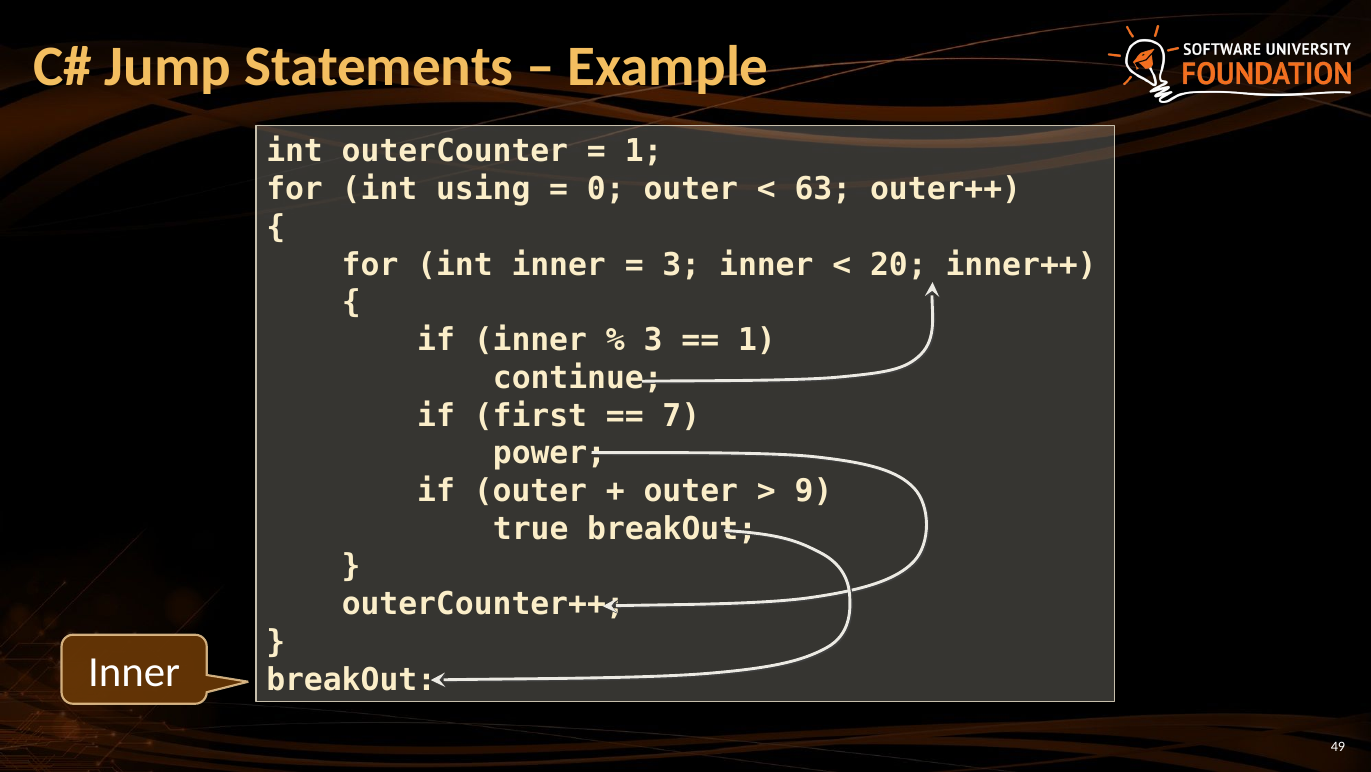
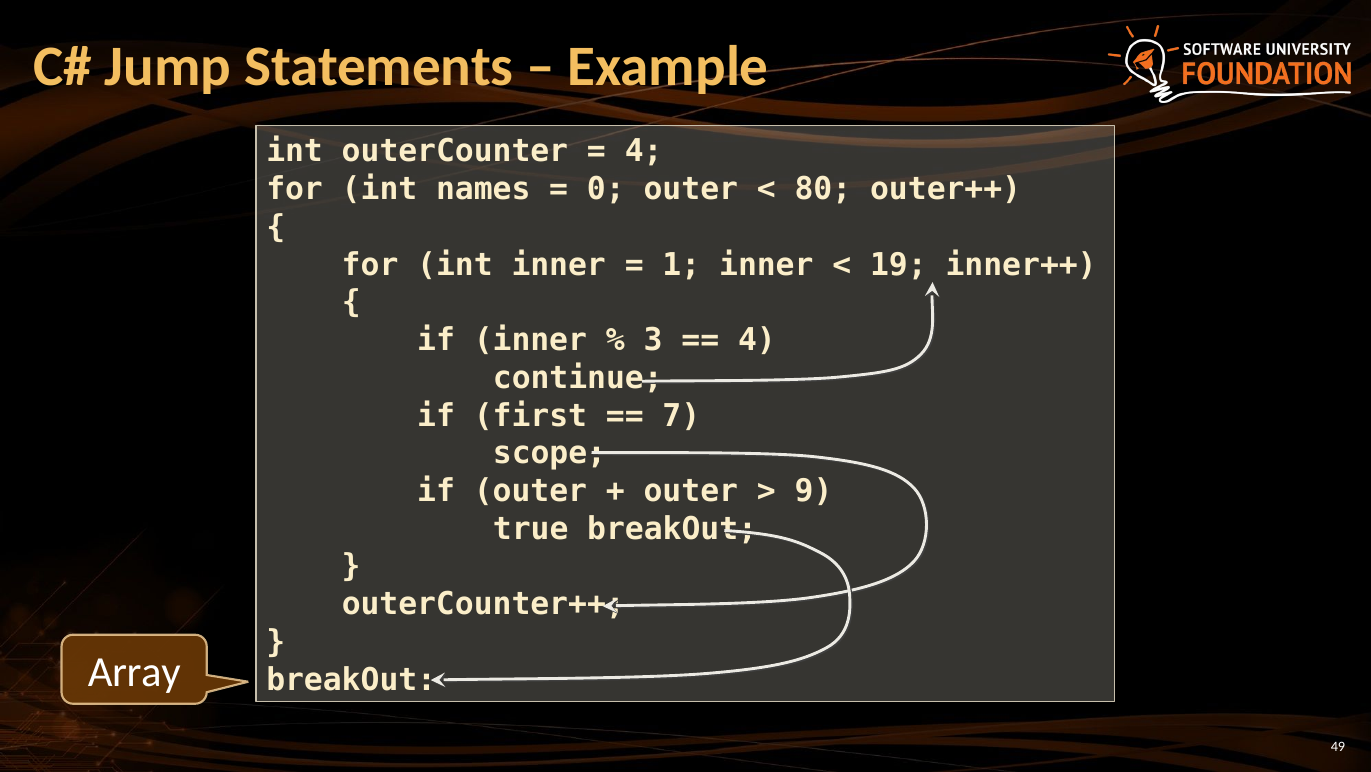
1 at (644, 151): 1 -> 4
using: using -> names
63: 63 -> 80
3 at (681, 265): 3 -> 1
20: 20 -> 19
1 at (757, 340): 1 -> 4
power: power -> scope
Inner at (134, 672): Inner -> Array
